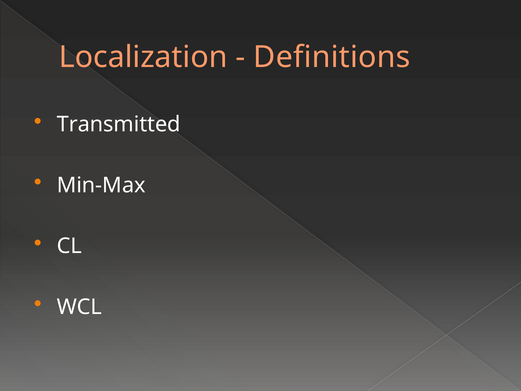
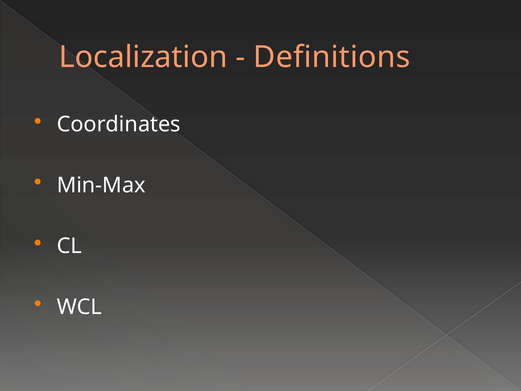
Transmitted: Transmitted -> Coordinates
